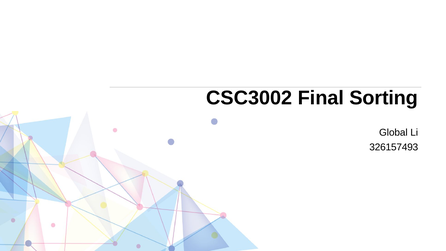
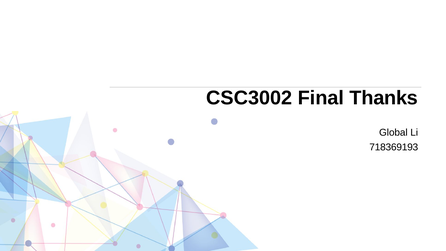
Sorting: Sorting -> Thanks
326157493: 326157493 -> 718369193
